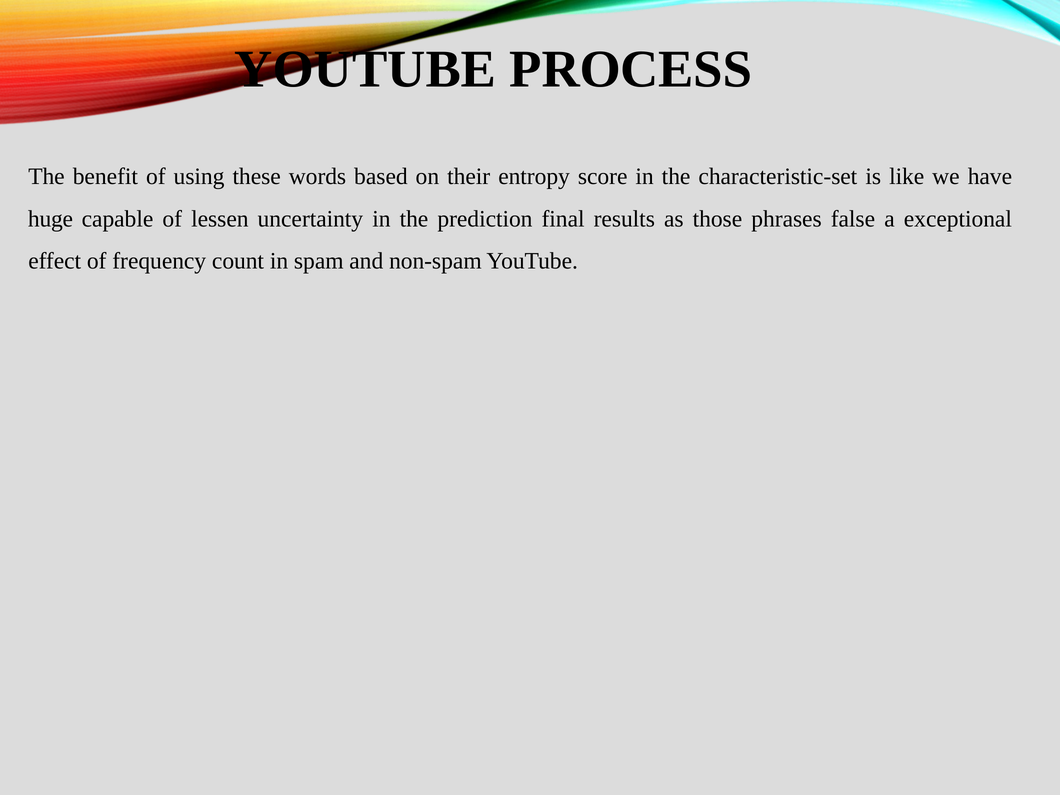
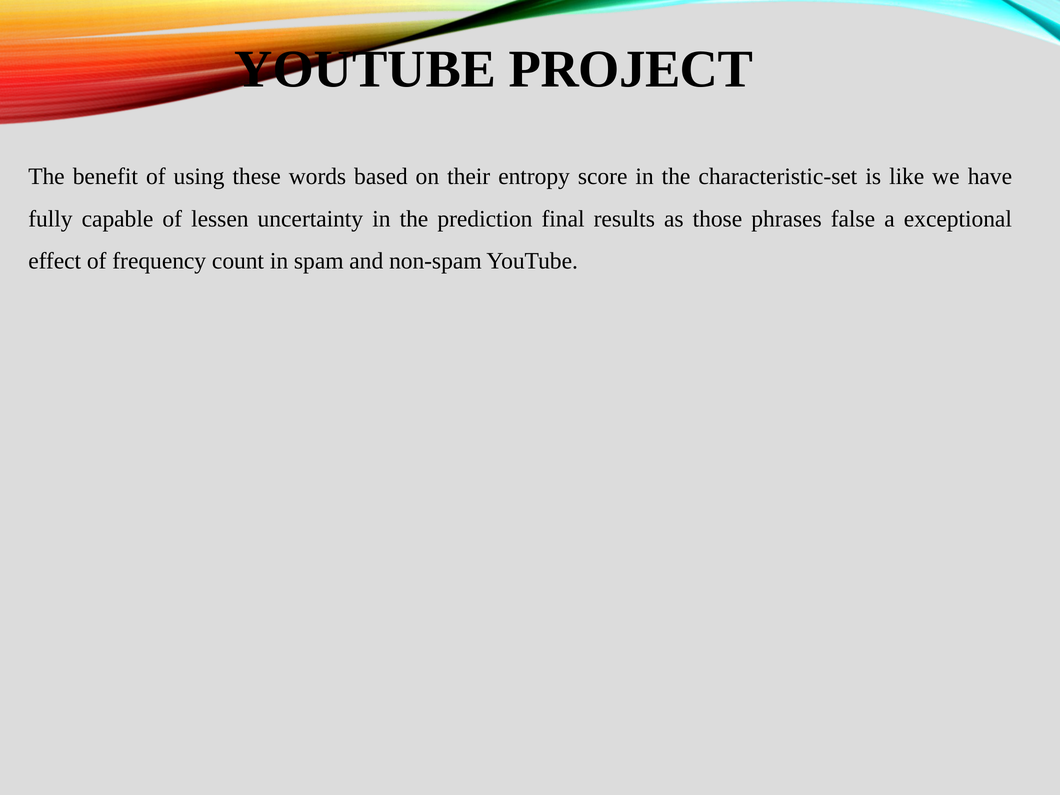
PROCESS: PROCESS -> PROJECT
huge: huge -> fully
